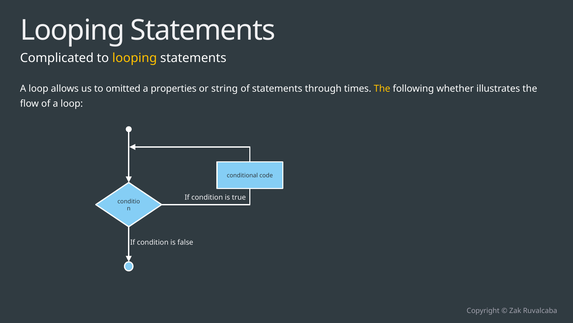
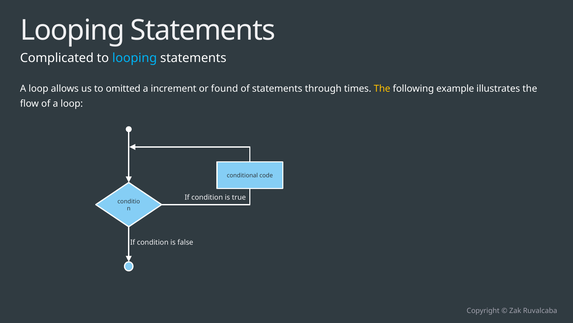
looping at (135, 58) colour: yellow -> light blue
properties: properties -> increment
string: string -> found
whether: whether -> example
